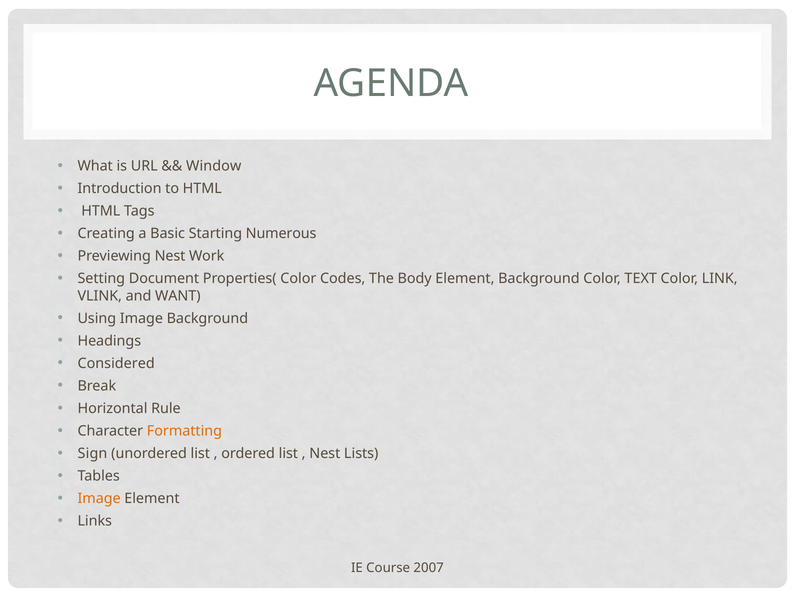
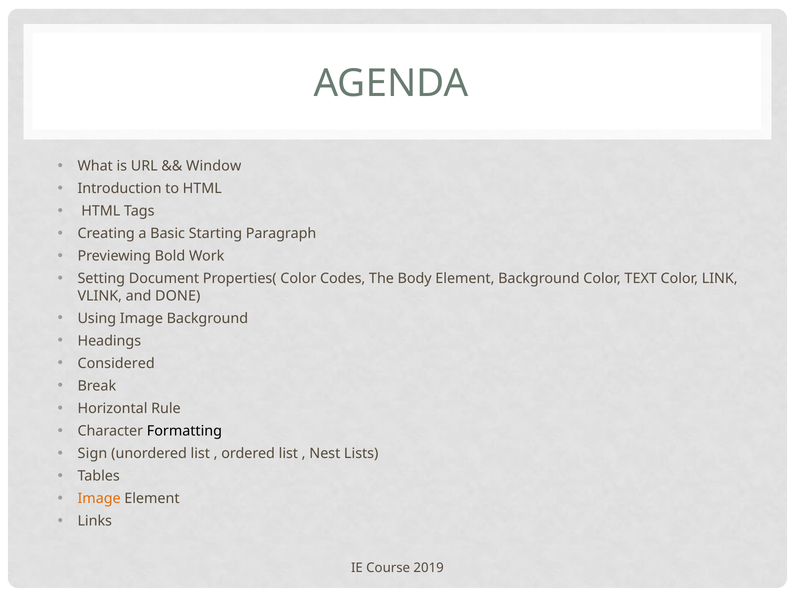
Numerous: Numerous -> Paragraph
Previewing Nest: Nest -> Bold
WANT: WANT -> DONE
Formatting colour: orange -> black
2007: 2007 -> 2019
